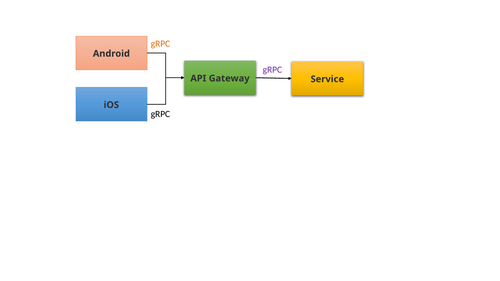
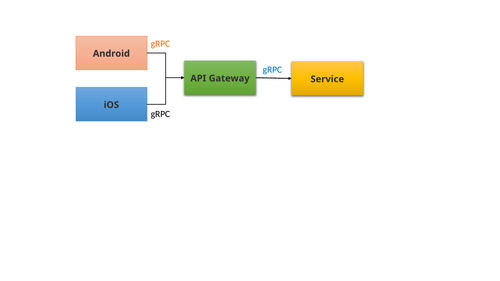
gRPC at (272, 70) colour: purple -> blue
